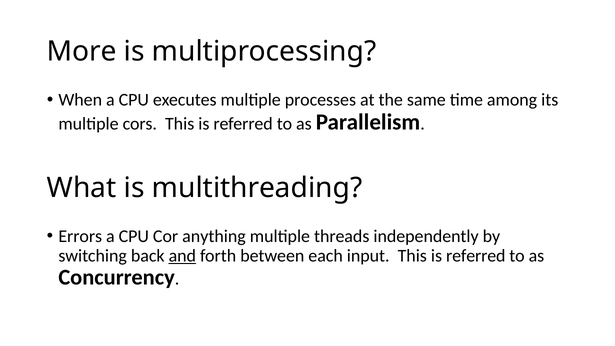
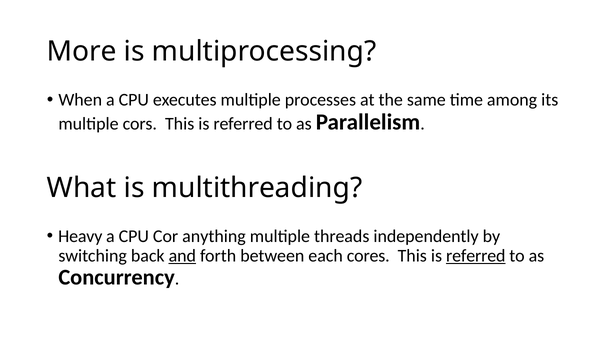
Errors: Errors -> Heavy
input: input -> cores
referred at (476, 256) underline: none -> present
